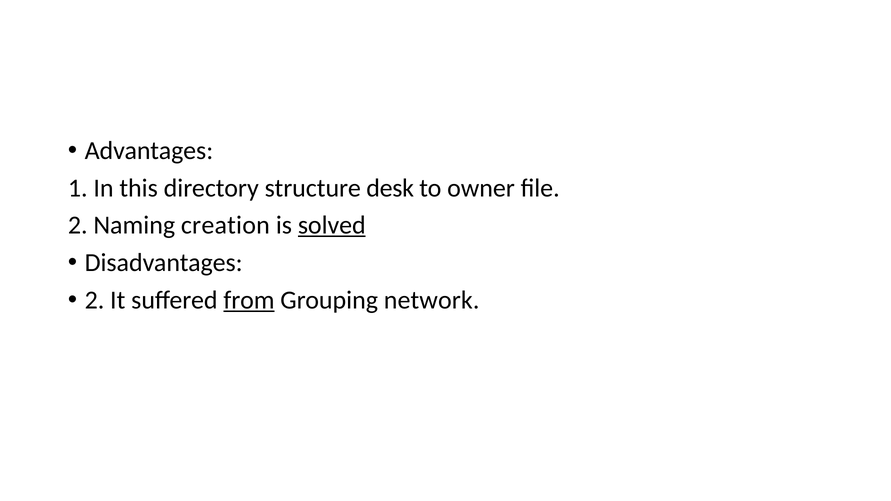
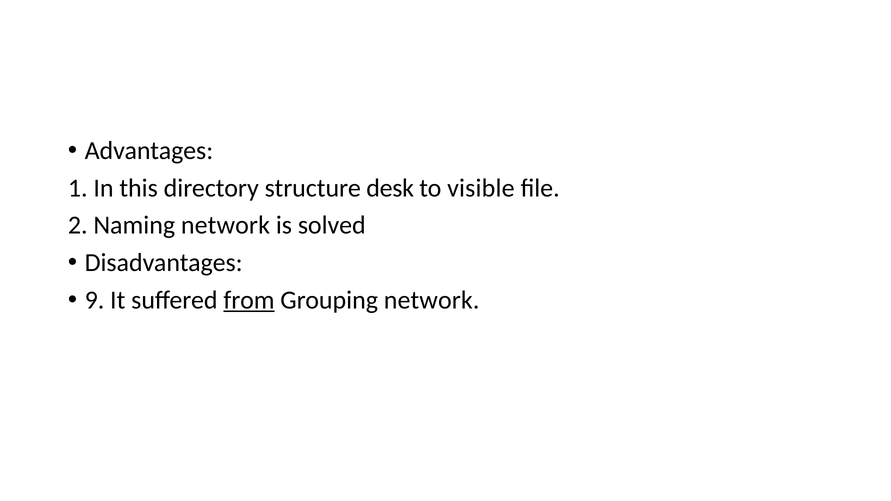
owner: owner -> visible
Naming creation: creation -> network
solved underline: present -> none
2 at (94, 300): 2 -> 9
